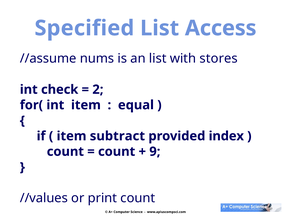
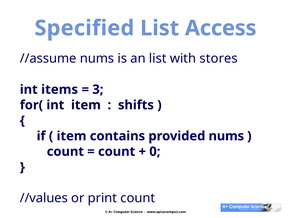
check: check -> items
2: 2 -> 3
equal: equal -> shifts
subtract: subtract -> contains
provided index: index -> nums
9: 9 -> 0
